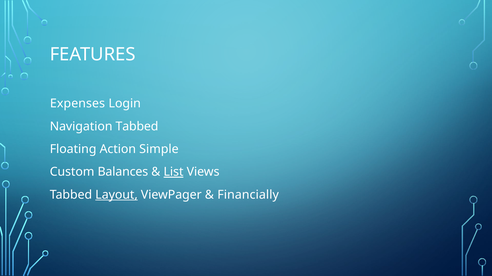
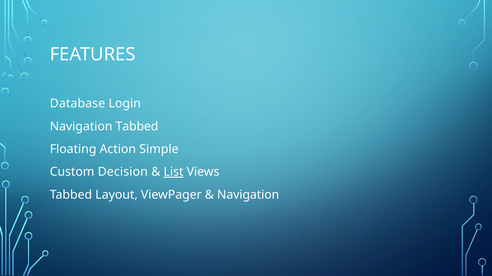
Expenses: Expenses -> Database
Balances: Balances -> Decision
Layout underline: present -> none
Financially at (248, 195): Financially -> Navigation
